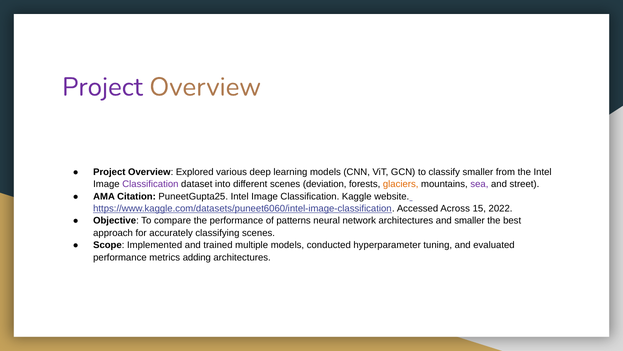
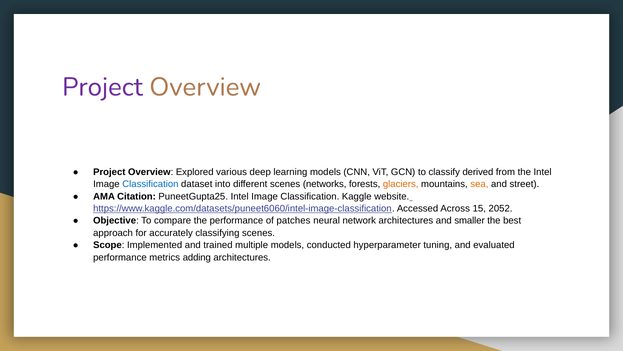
classify smaller: smaller -> derived
Classification at (150, 184) colour: purple -> blue
deviation: deviation -> networks
sea colour: purple -> orange
2022: 2022 -> 2052
patterns: patterns -> patches
